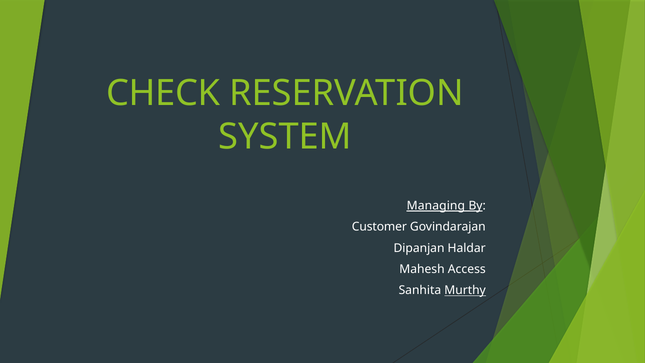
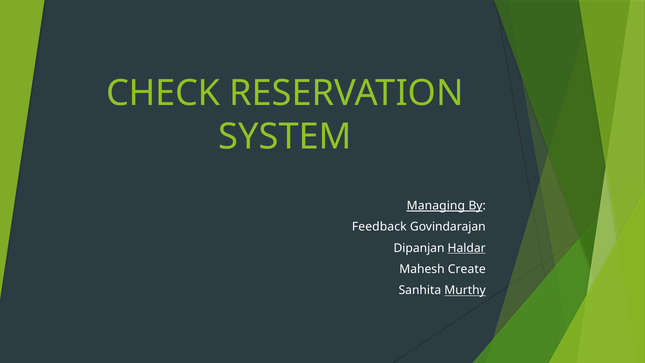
Customer: Customer -> Feedback
Haldar underline: none -> present
Access: Access -> Create
